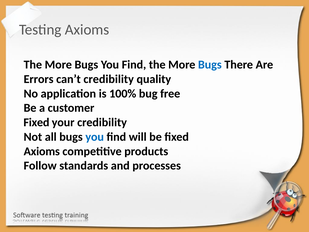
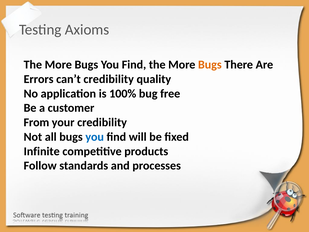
Bugs at (210, 65) colour: blue -> orange
Fixed at (36, 122): Fixed -> From
Axioms at (42, 151): Axioms -> Infinite
